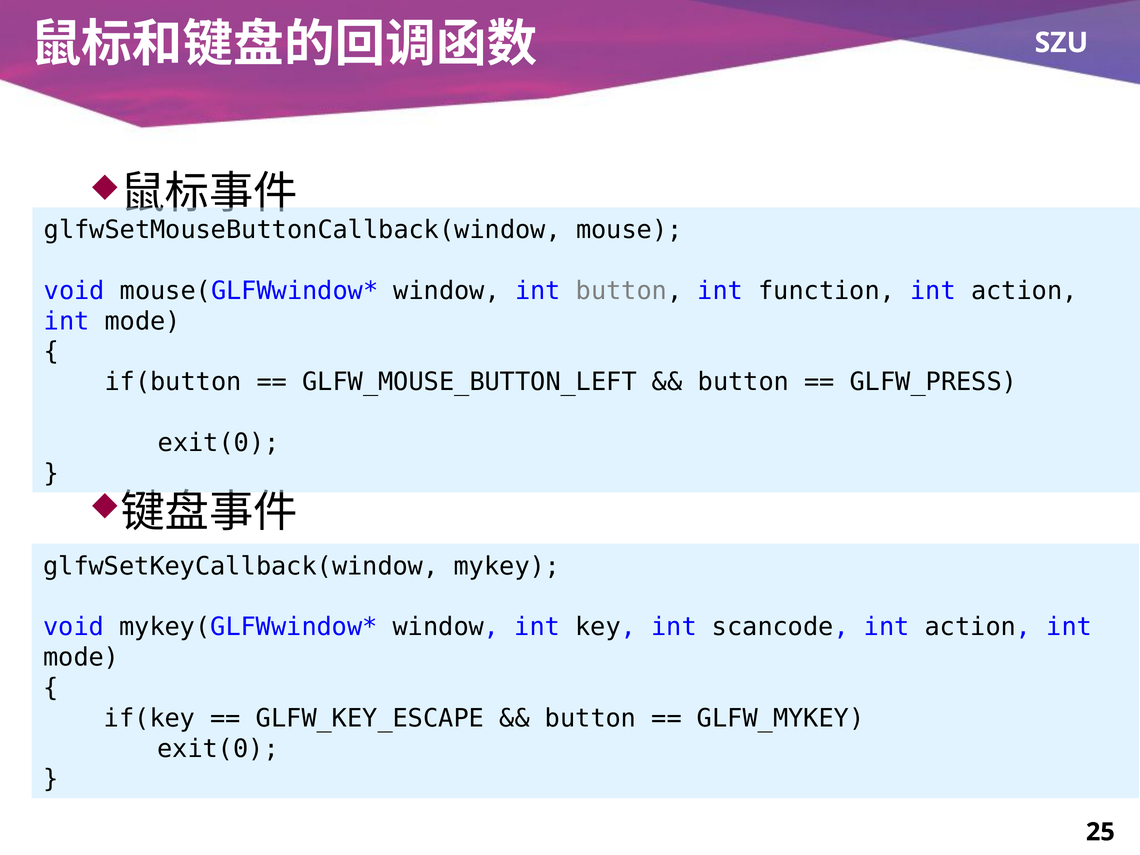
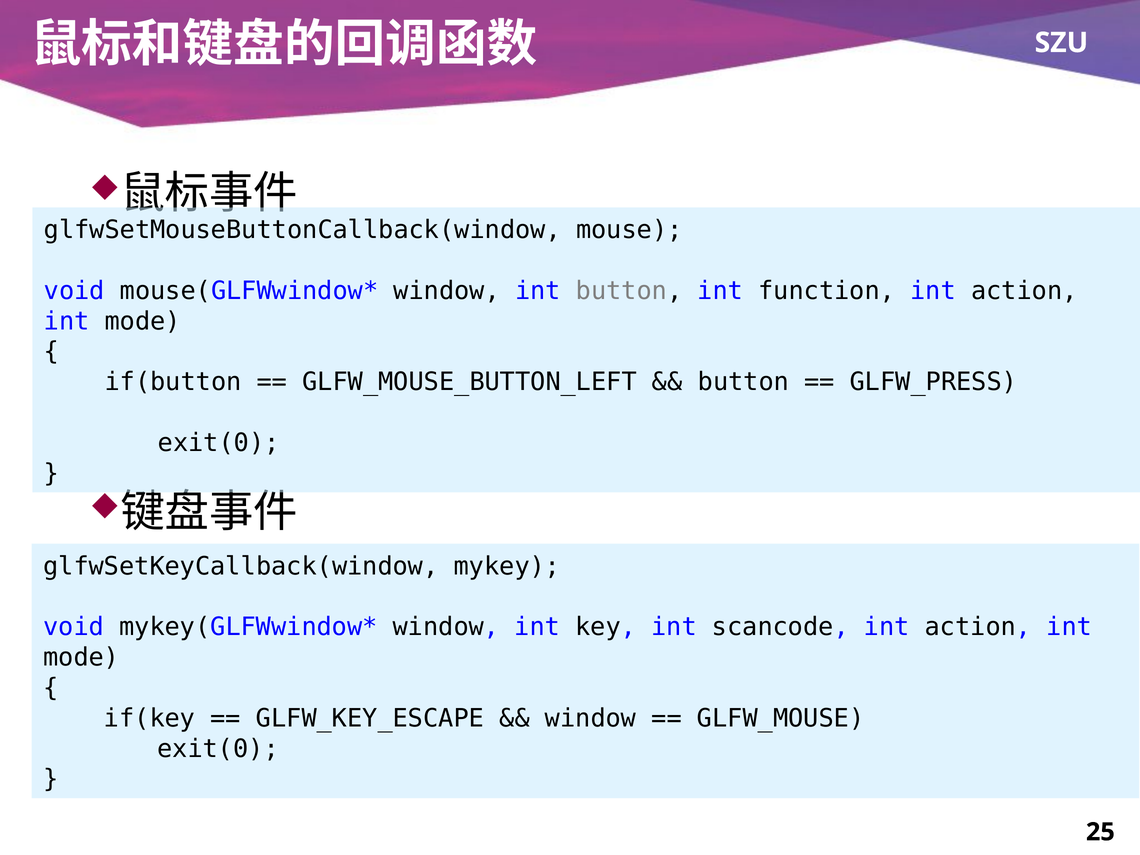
button at (591, 718): button -> window
GLFW_MYKEY: GLFW_MYKEY -> GLFW_MOUSE
